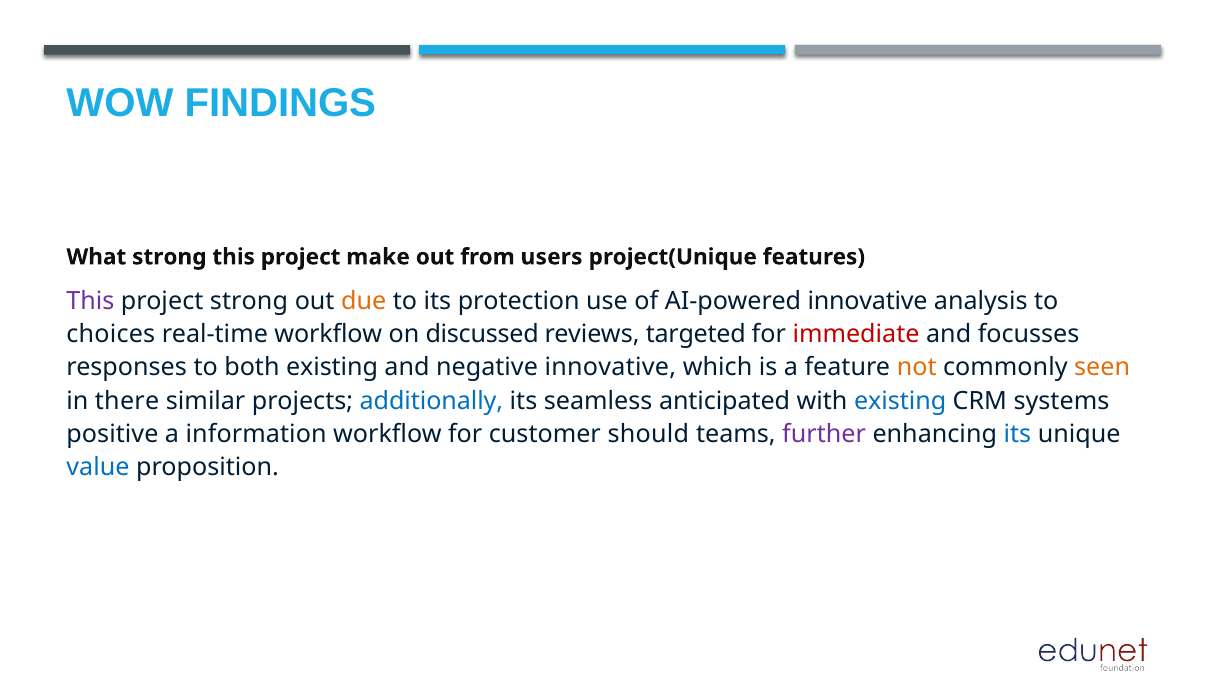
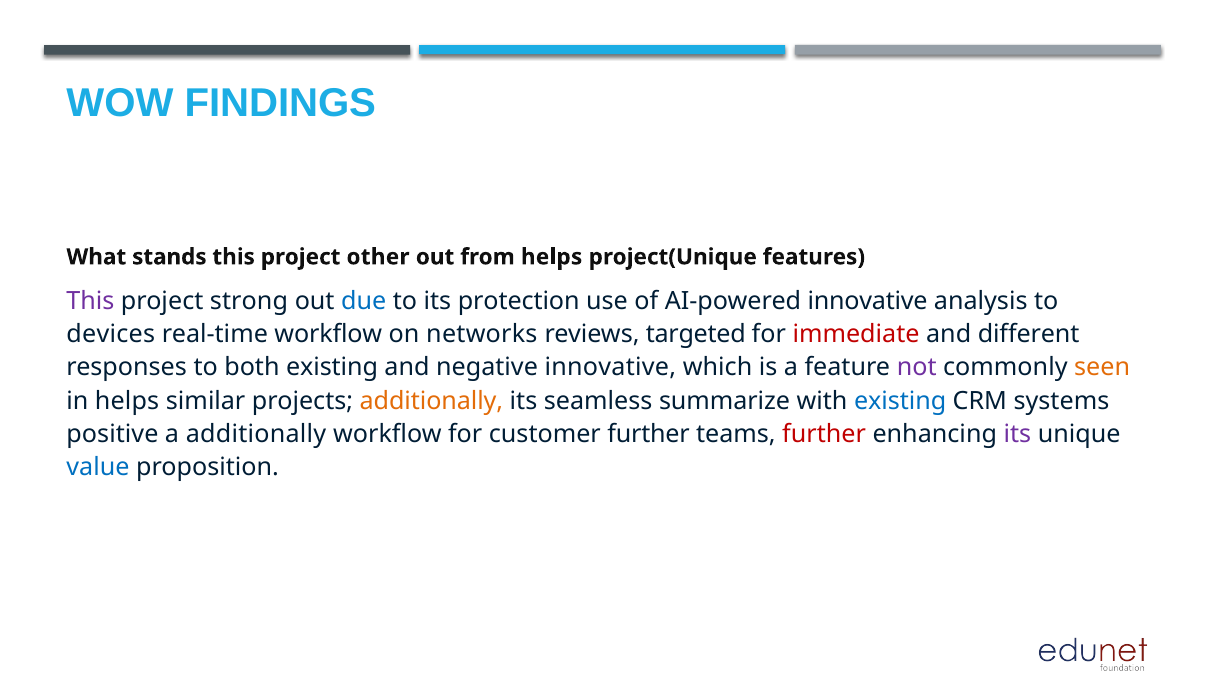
What strong: strong -> stands
make: make -> other
from users: users -> helps
due colour: orange -> blue
choices: choices -> devices
discussed: discussed -> networks
focusses: focusses -> different
not colour: orange -> purple
in there: there -> helps
additionally at (431, 401) colour: blue -> orange
anticipated: anticipated -> summarize
a information: information -> additionally
customer should: should -> further
further at (824, 434) colour: purple -> red
its at (1017, 434) colour: blue -> purple
